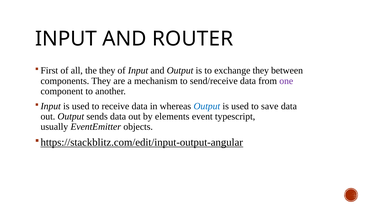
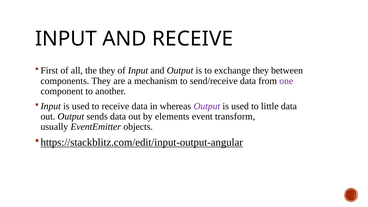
AND ROUTER: ROUTER -> RECEIVE
Output at (207, 106) colour: blue -> purple
save: save -> little
typescript: typescript -> transform
